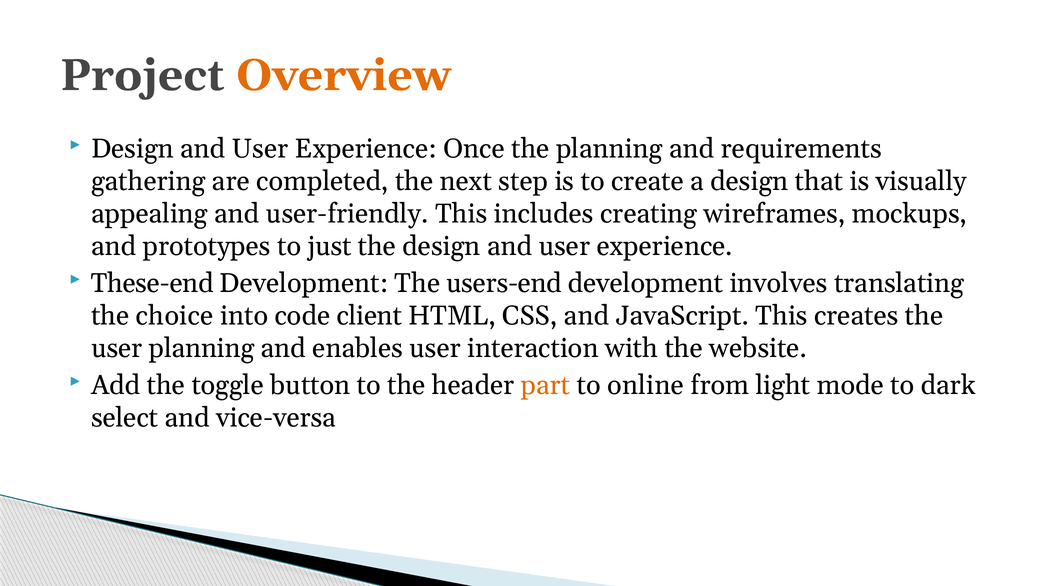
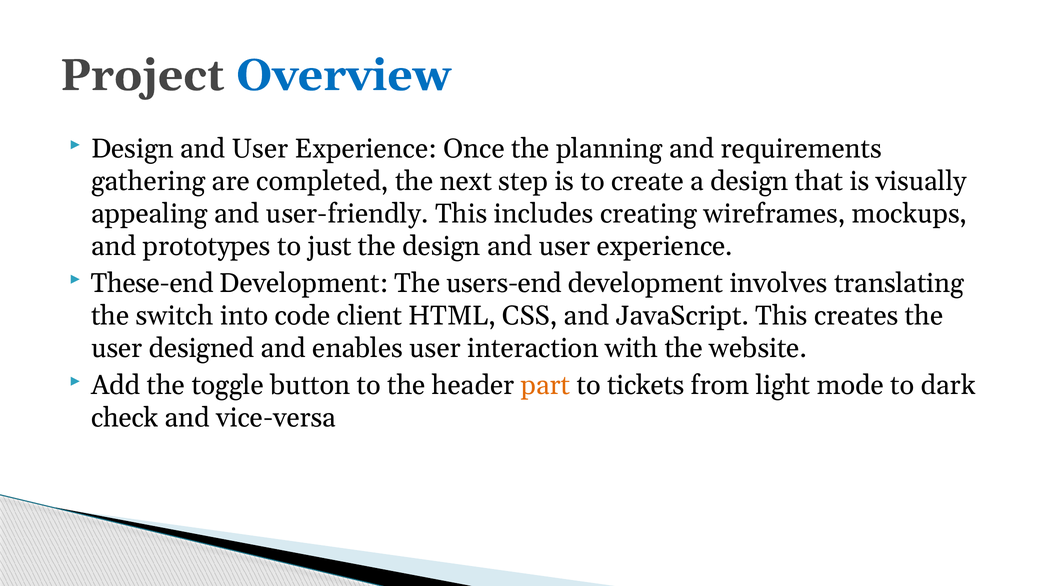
Overview colour: orange -> blue
choice: choice -> switch
user planning: planning -> designed
online: online -> tickets
select: select -> check
